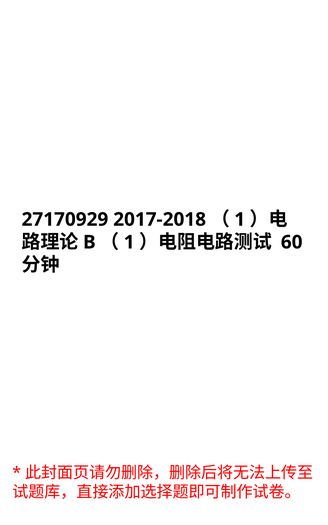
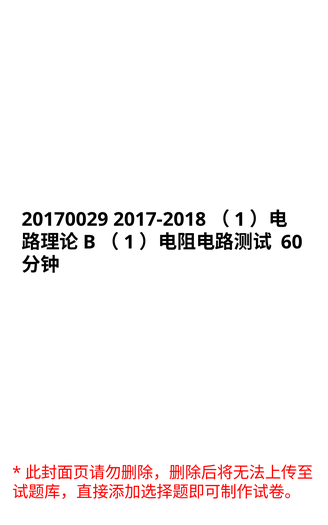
27170929: 27170929 -> 20170029
